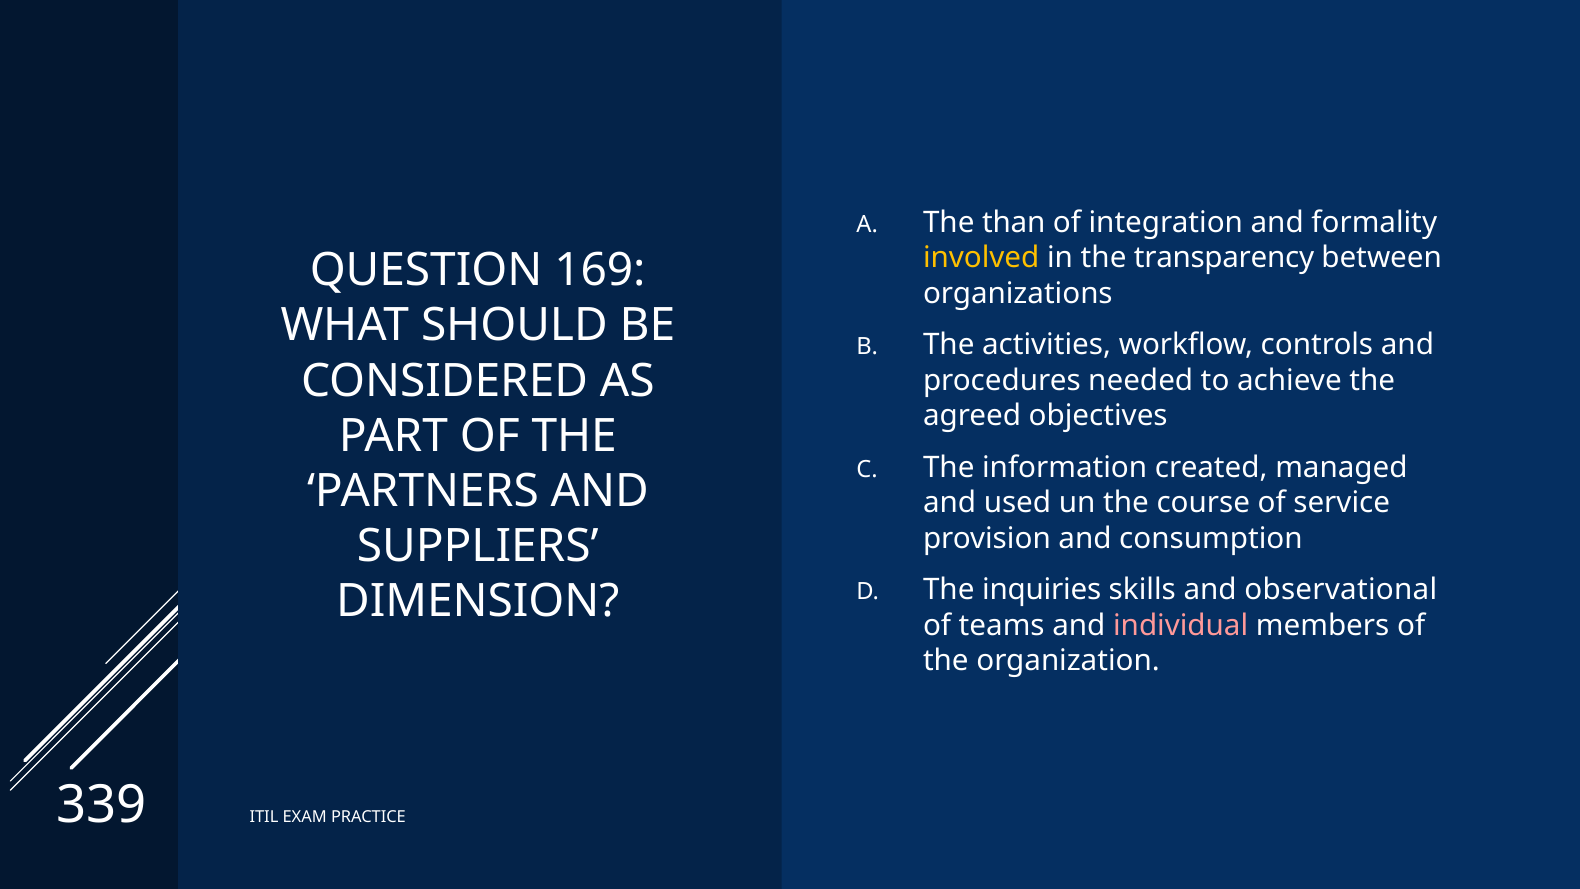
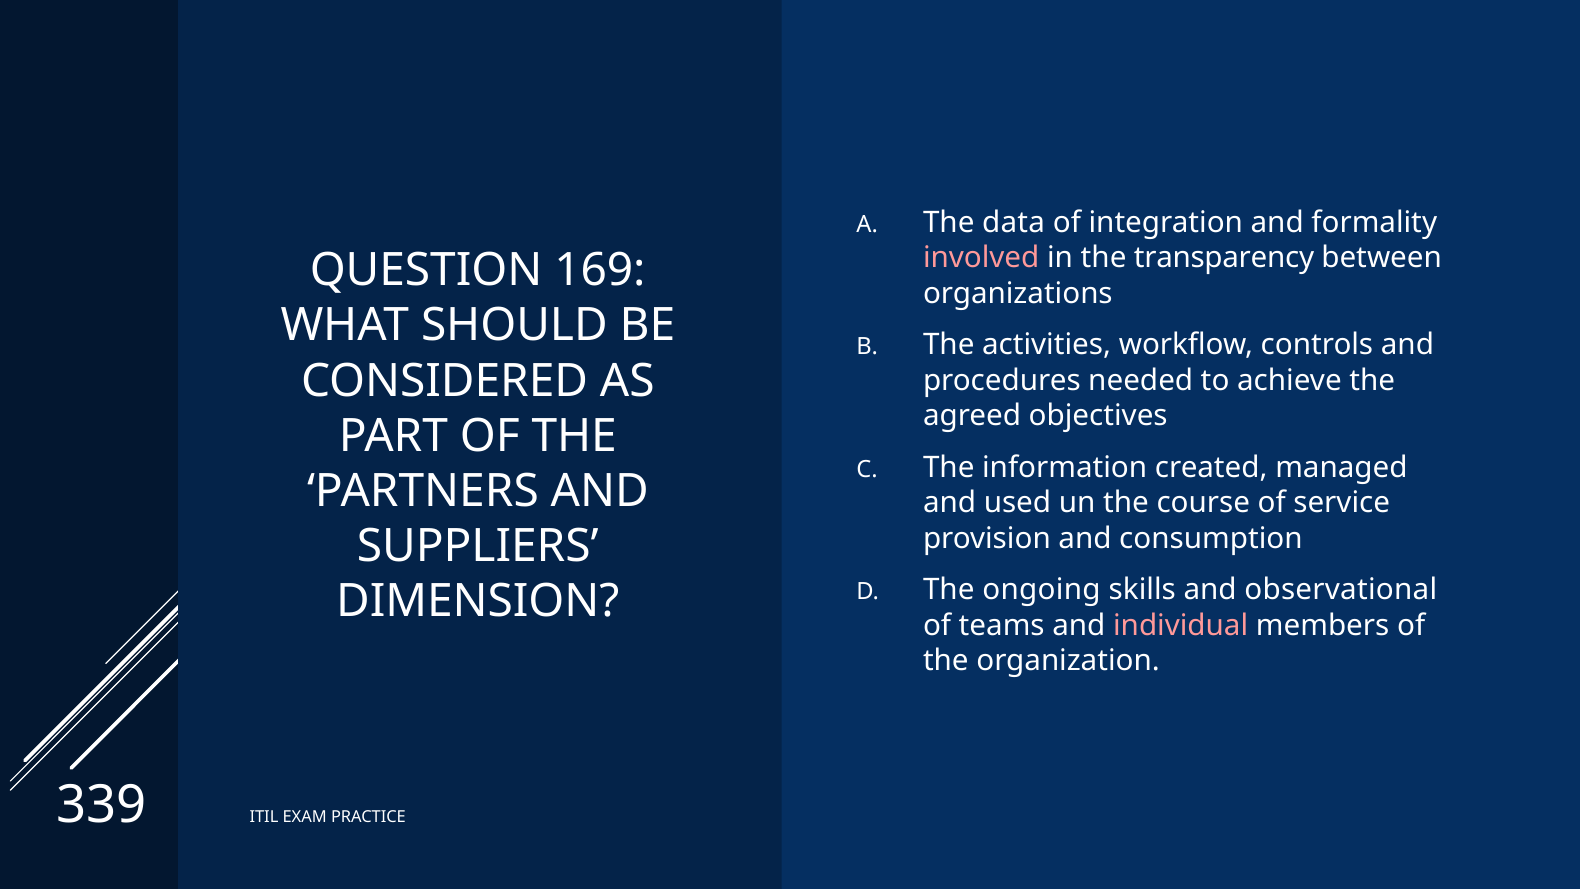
than: than -> data
involved colour: yellow -> pink
inquiries: inquiries -> ongoing
